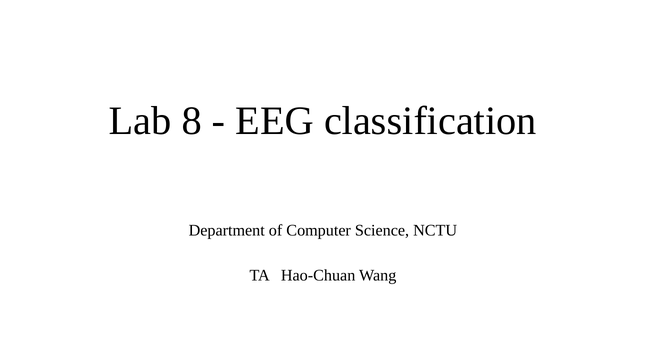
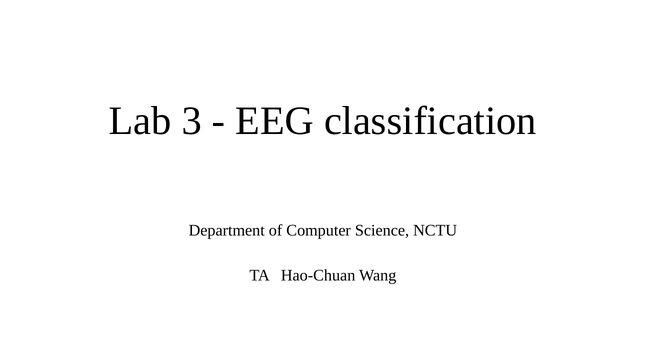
8: 8 -> 3
